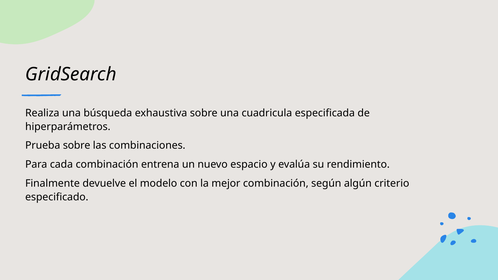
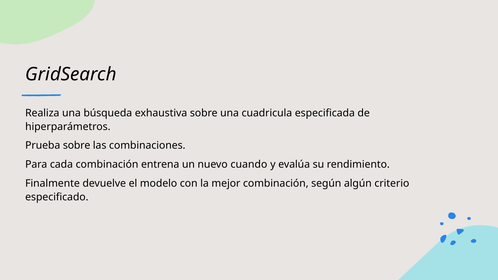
espacio: espacio -> cuando
